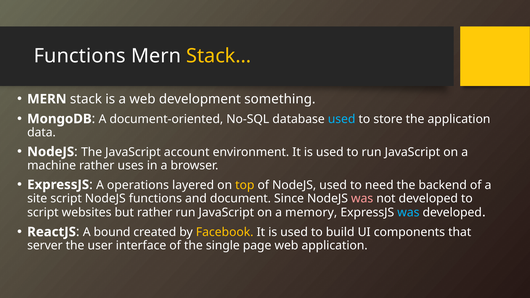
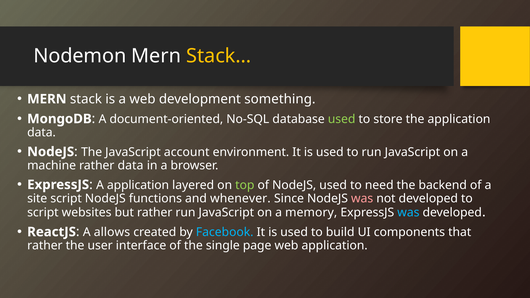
Functions at (80, 56): Functions -> Nodemon
used at (342, 119) colour: light blue -> light green
rather uses: uses -> data
A operations: operations -> application
top colour: yellow -> light green
document: document -> whenever
bound: bound -> allows
Facebook colour: yellow -> light blue
server at (45, 246): server -> rather
